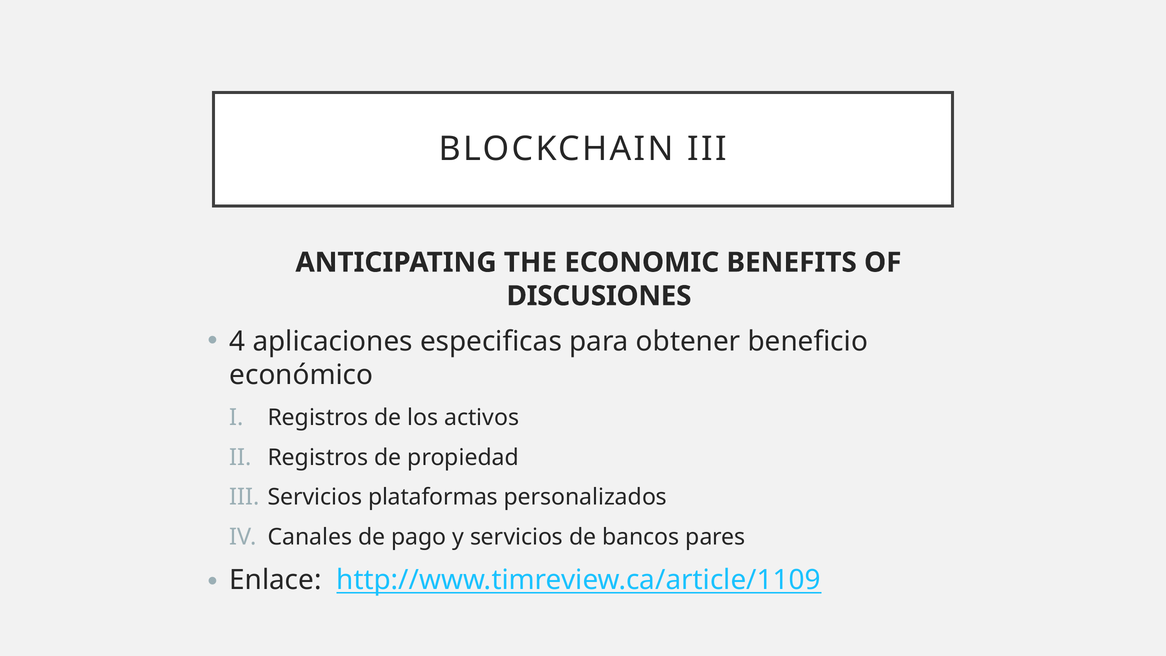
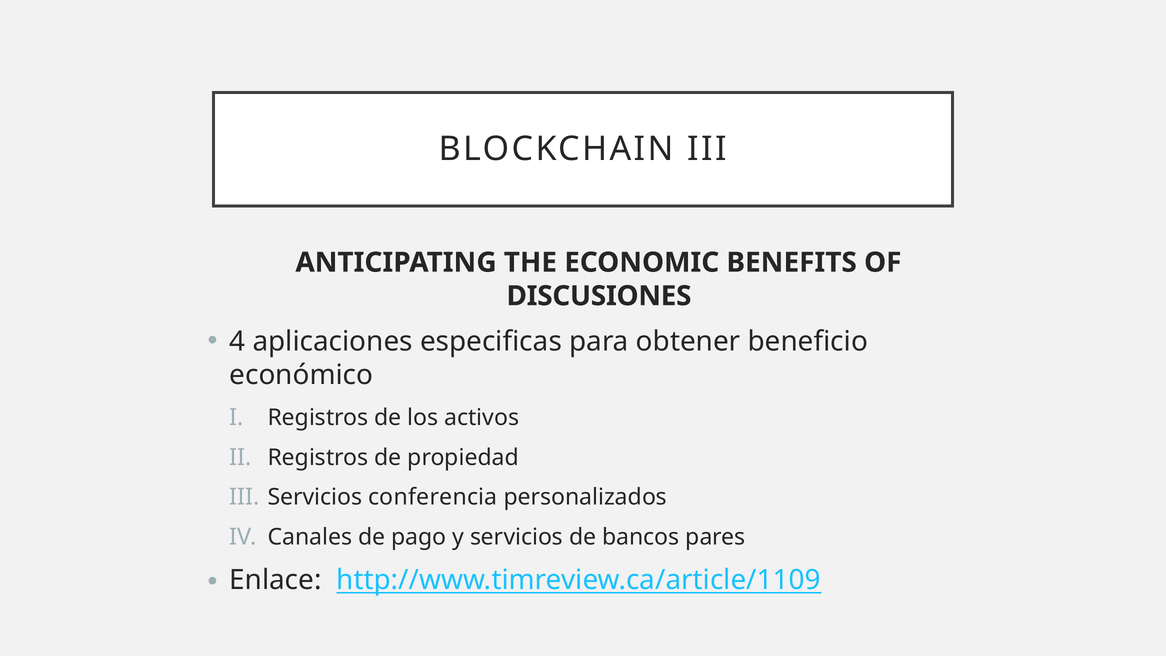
plataformas: plataformas -> conferencia
